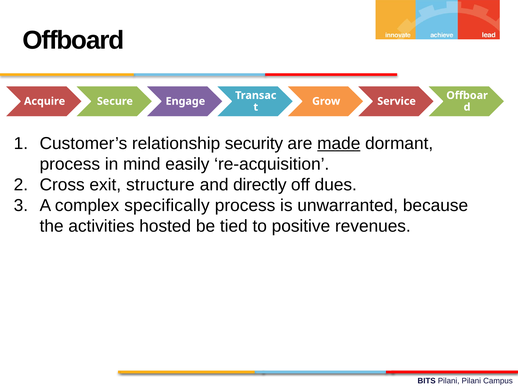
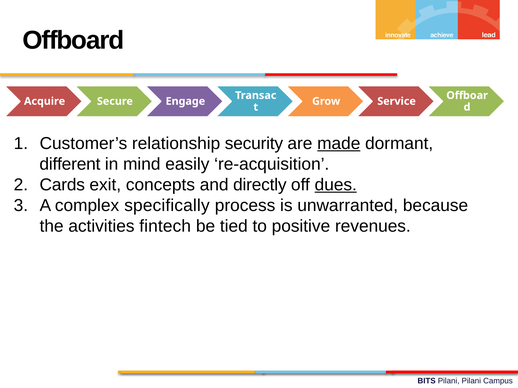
process at (70, 164): process -> different
Cross: Cross -> Cards
structure: structure -> concepts
dues underline: none -> present
hosted: hosted -> fintech
